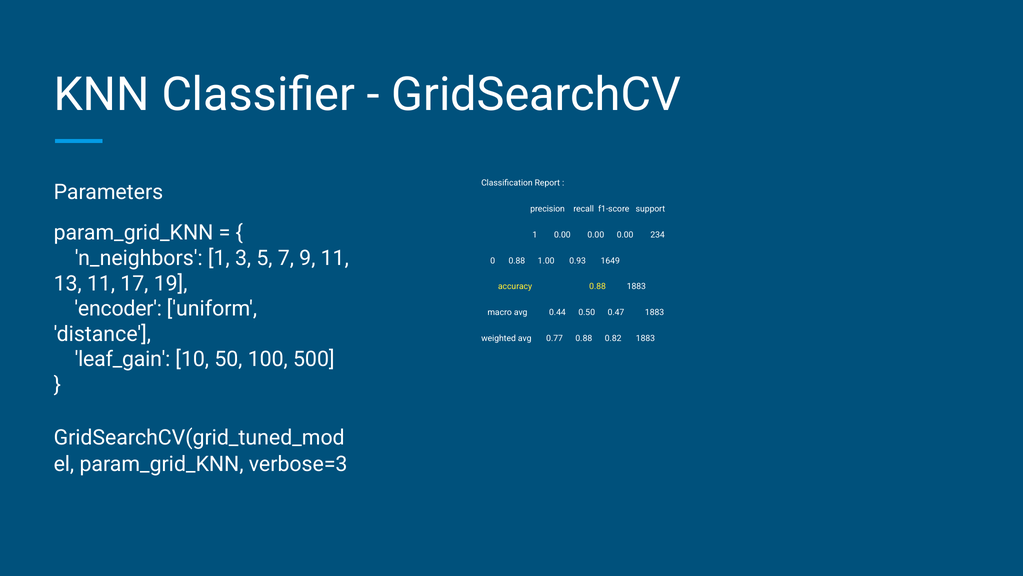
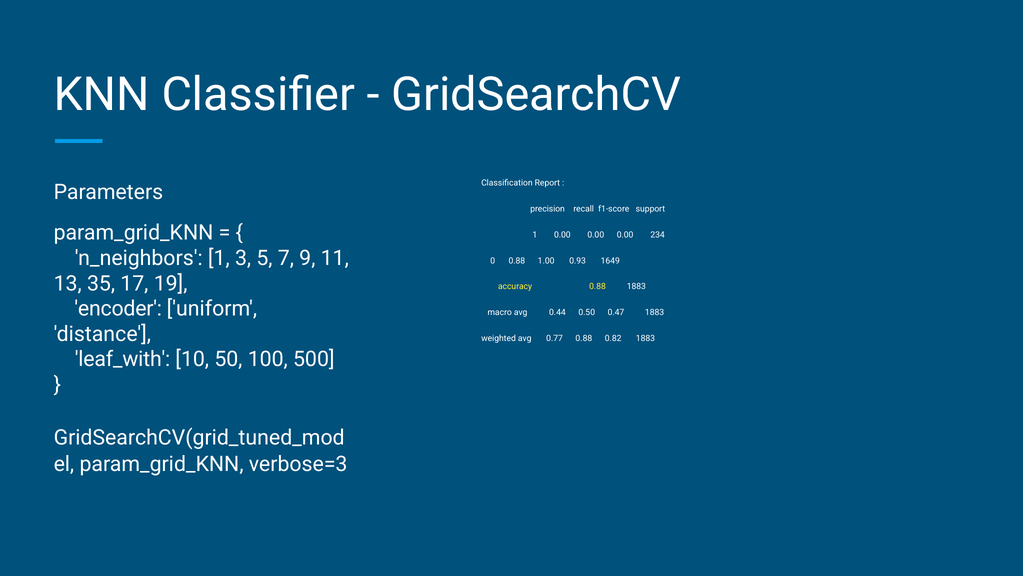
13 11: 11 -> 35
leaf_gain: leaf_gain -> leaf_with
